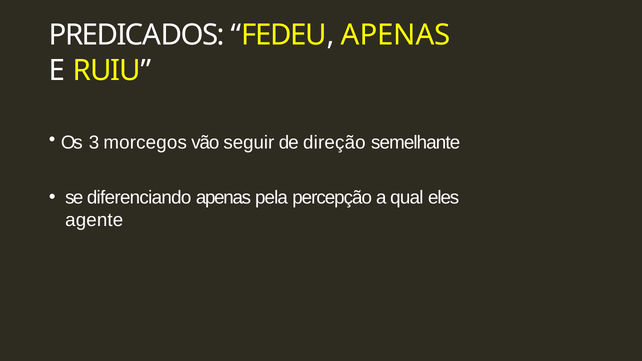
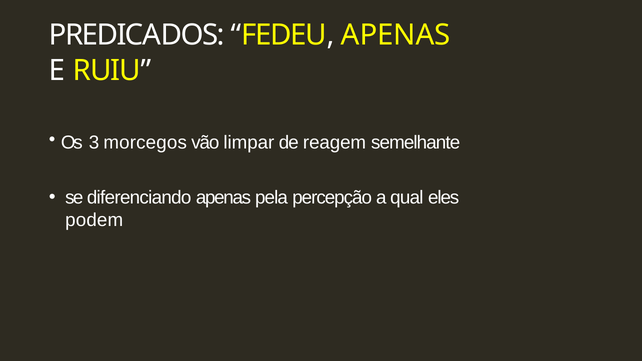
seguir: seguir -> limpar
direção: direção -> reagem
agente: agente -> podem
